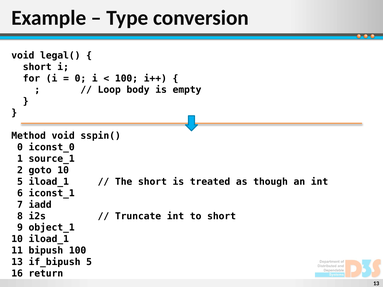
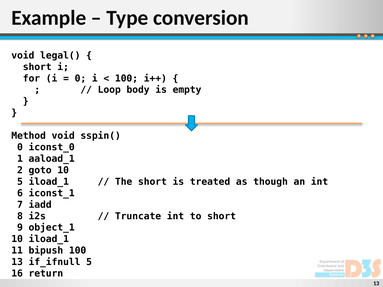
source_1: source_1 -> aaload_1
if_bipush: if_bipush -> if_ifnull
